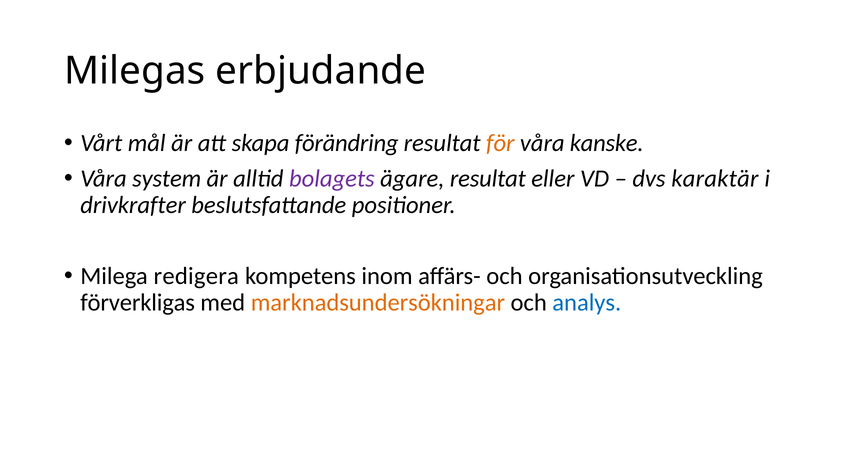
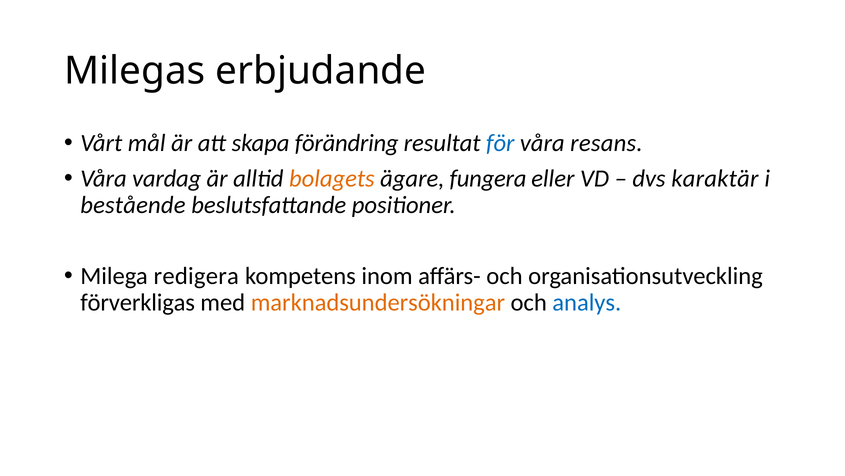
för colour: orange -> blue
kanske: kanske -> resans
system: system -> vardag
bolagets colour: purple -> orange
ägare resultat: resultat -> fungera
drivkrafter: drivkrafter -> bestående
